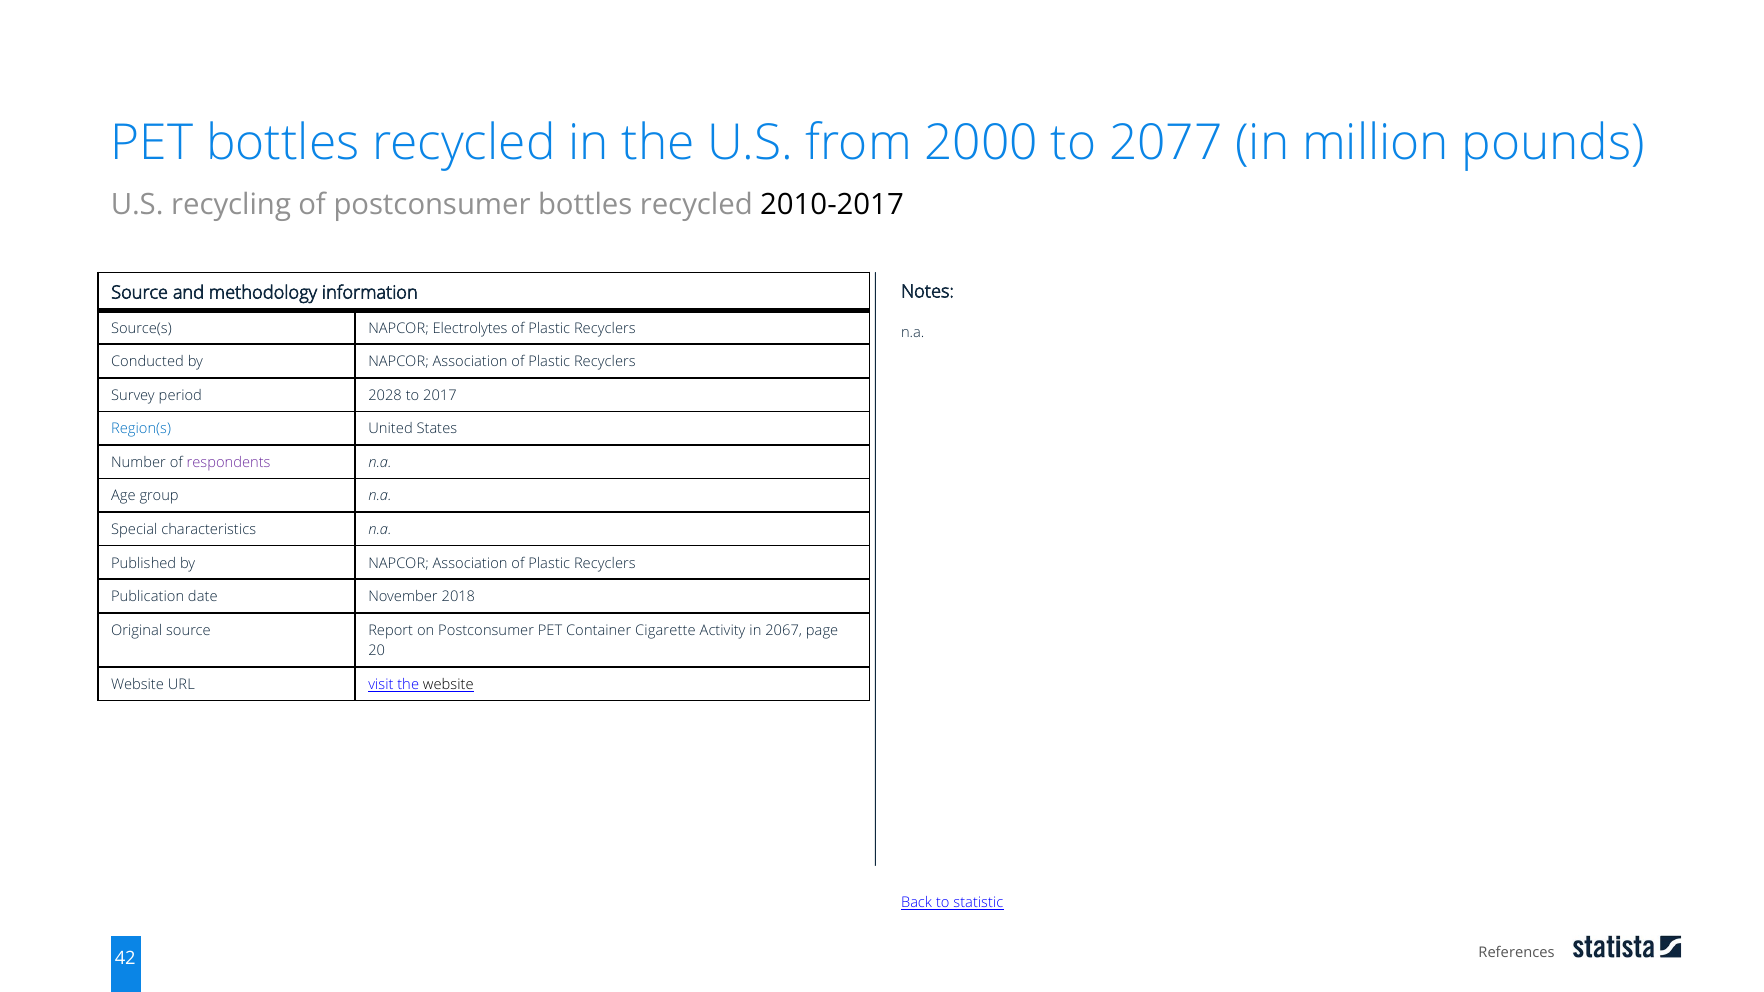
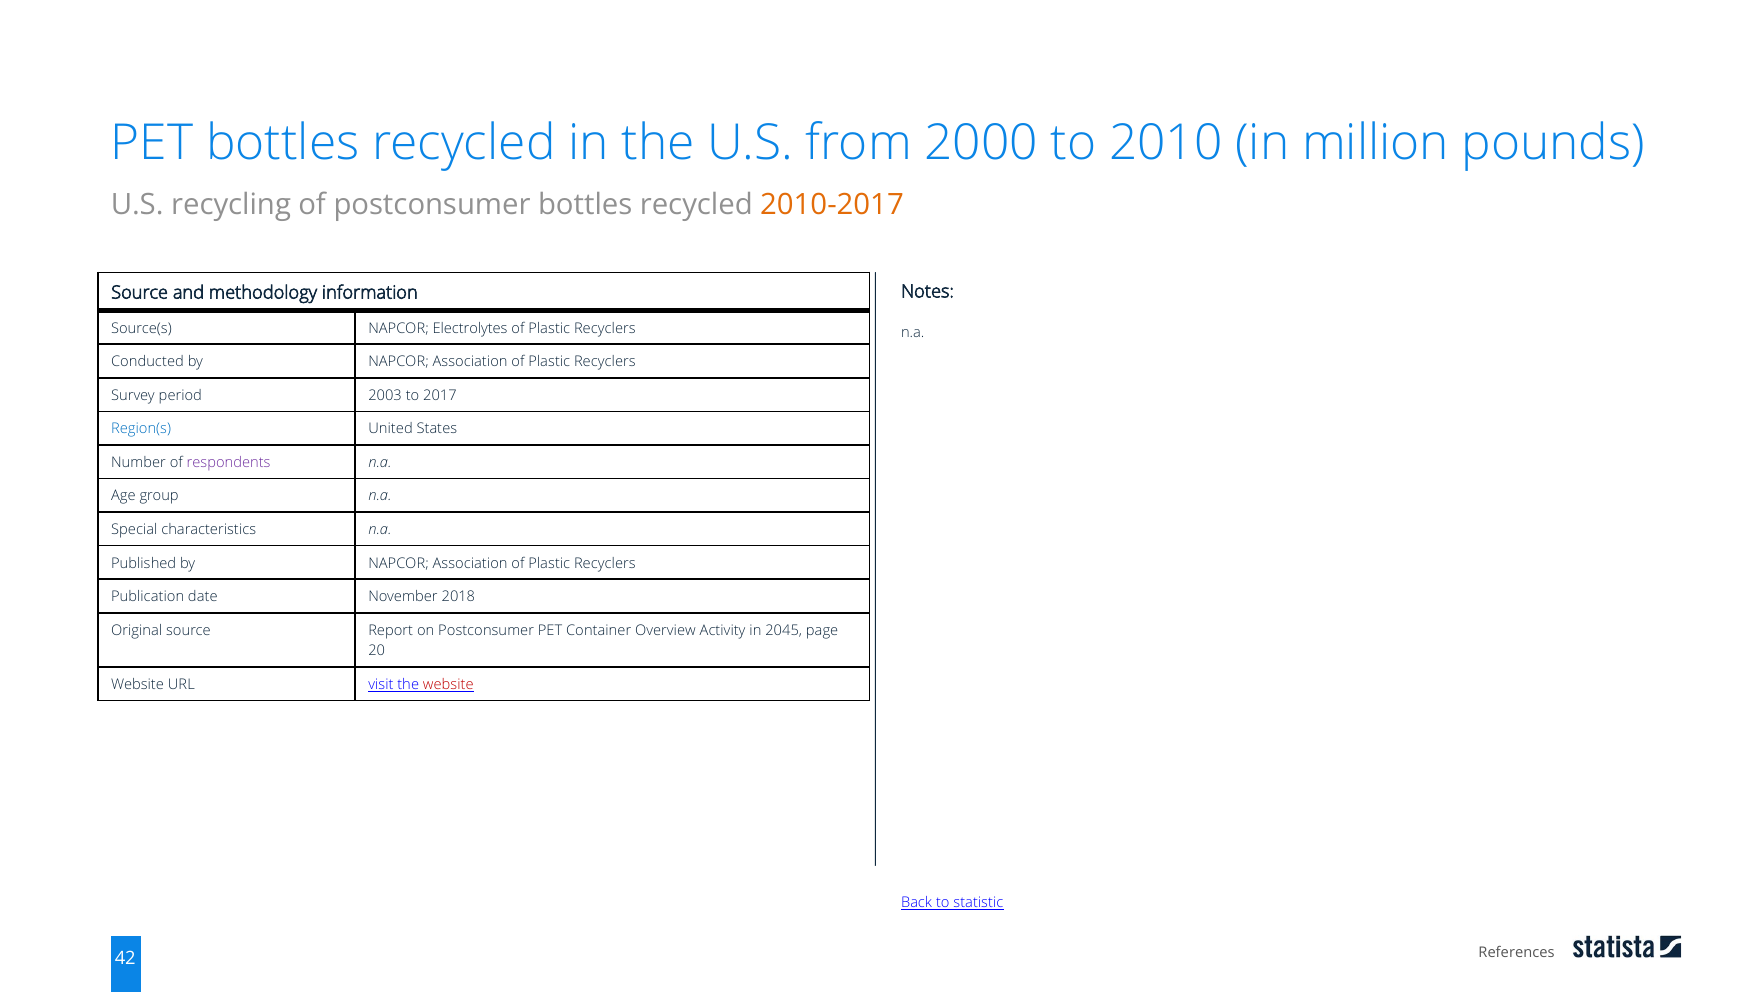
2077: 2077 -> 2010
2010-2017 colour: black -> orange
2028: 2028 -> 2003
Cigarette: Cigarette -> Overview
2067: 2067 -> 2045
website at (448, 685) colour: black -> red
